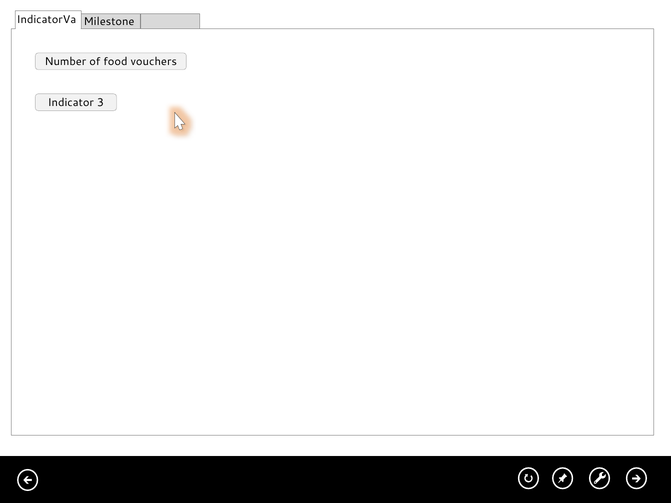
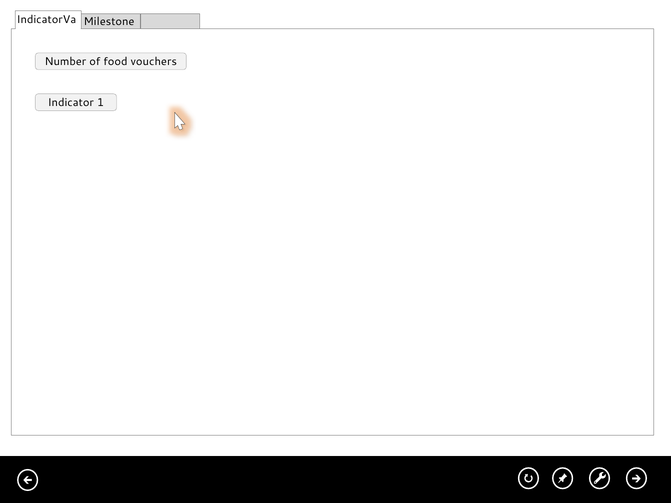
3: 3 -> 1
